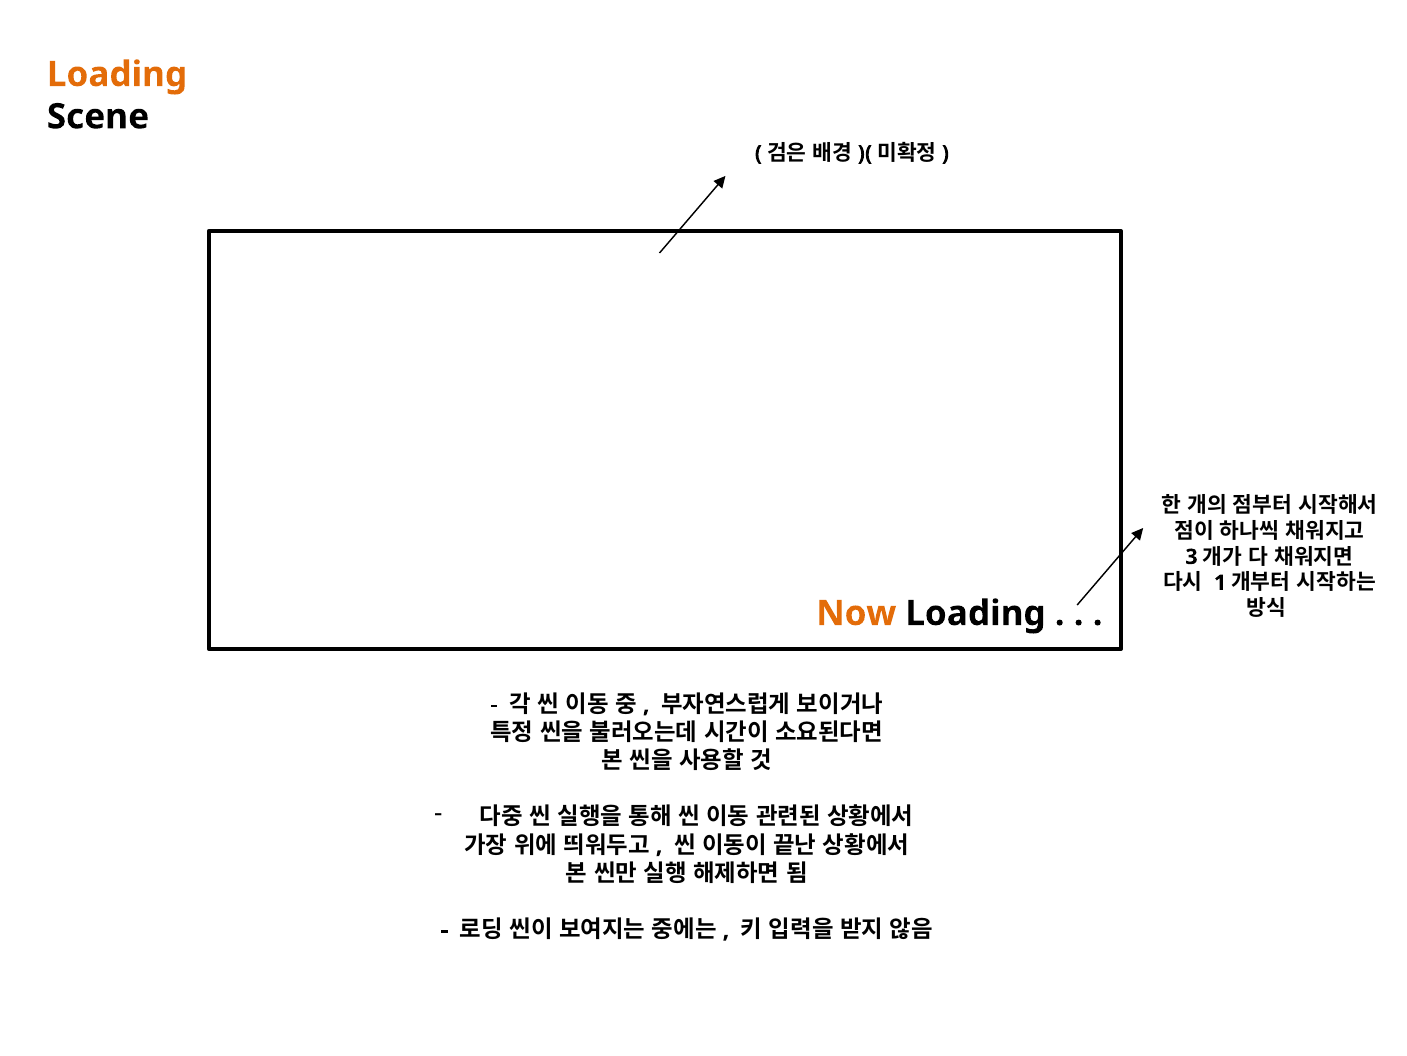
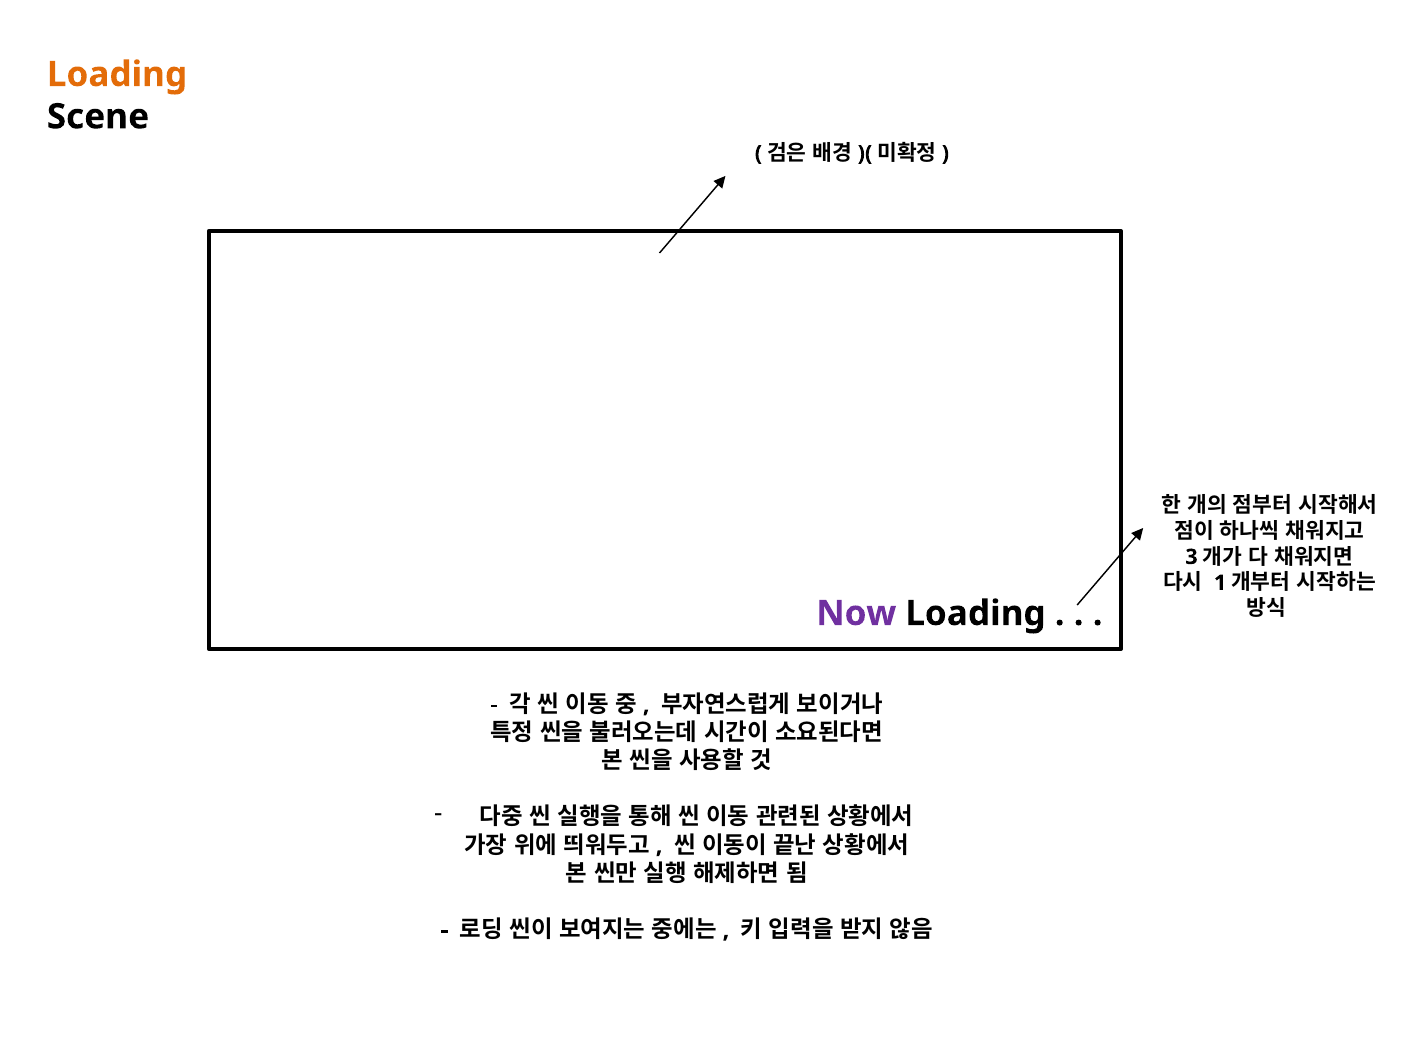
Now colour: orange -> purple
